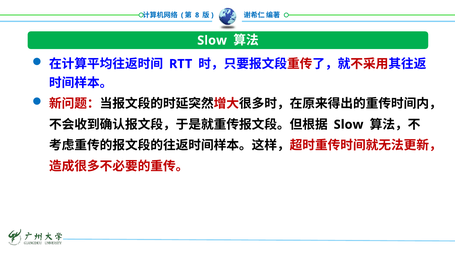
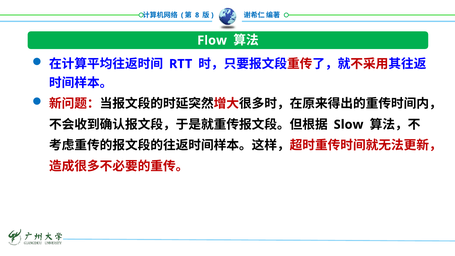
Slow at (212, 40): Slow -> Flow
